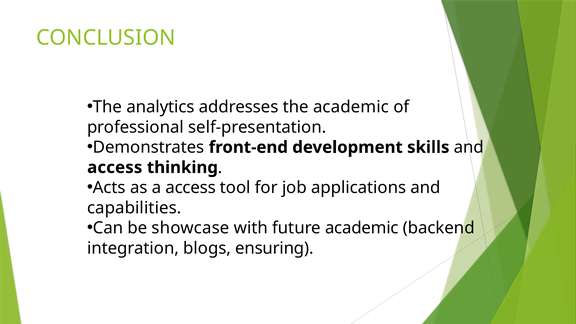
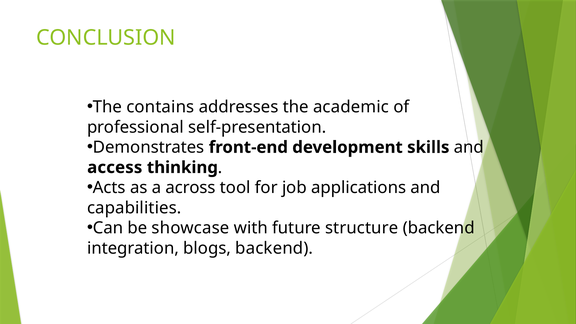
analytics: analytics -> contains
a access: access -> across
future academic: academic -> structure
blogs ensuring: ensuring -> backend
